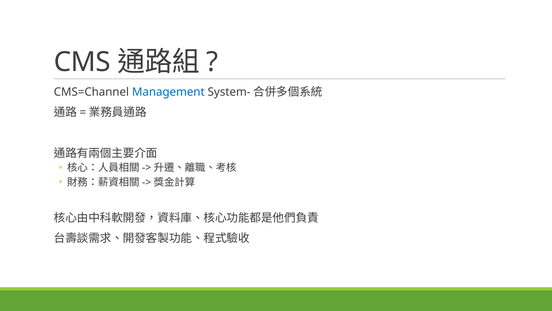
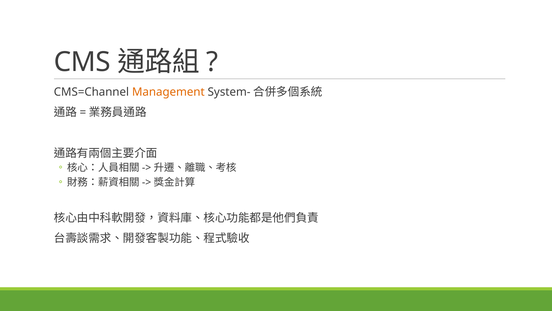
Management colour: blue -> orange
